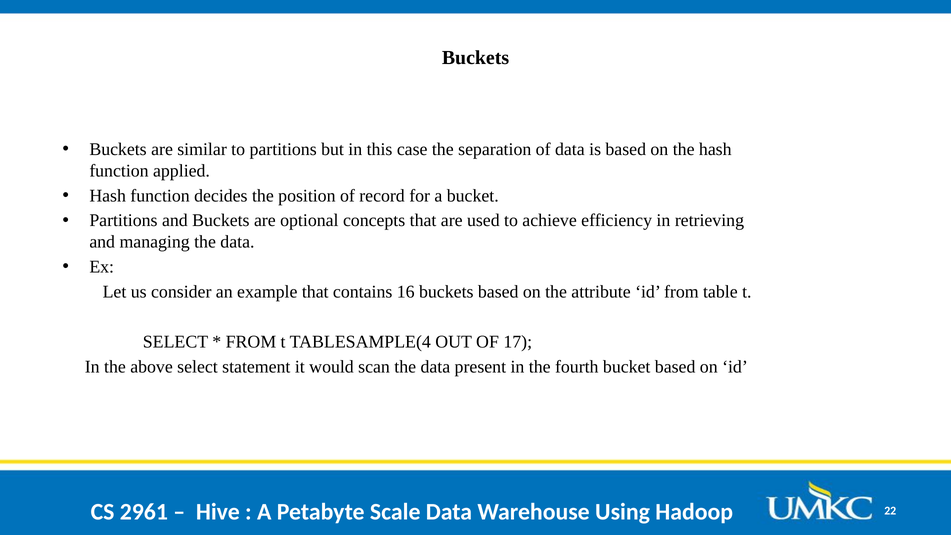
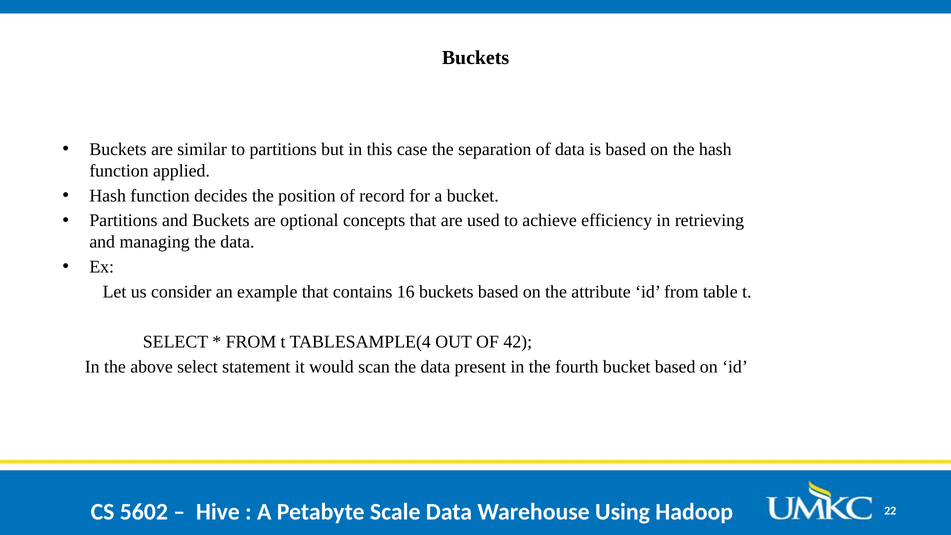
17: 17 -> 42
2961: 2961 -> 5602
